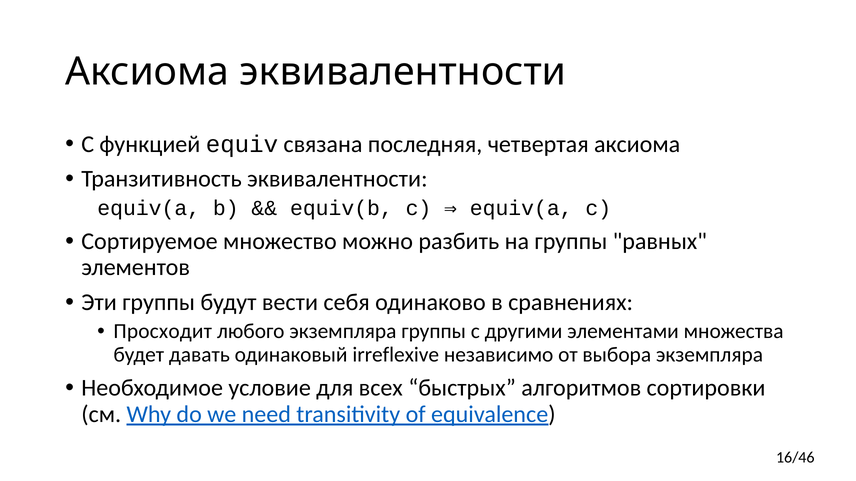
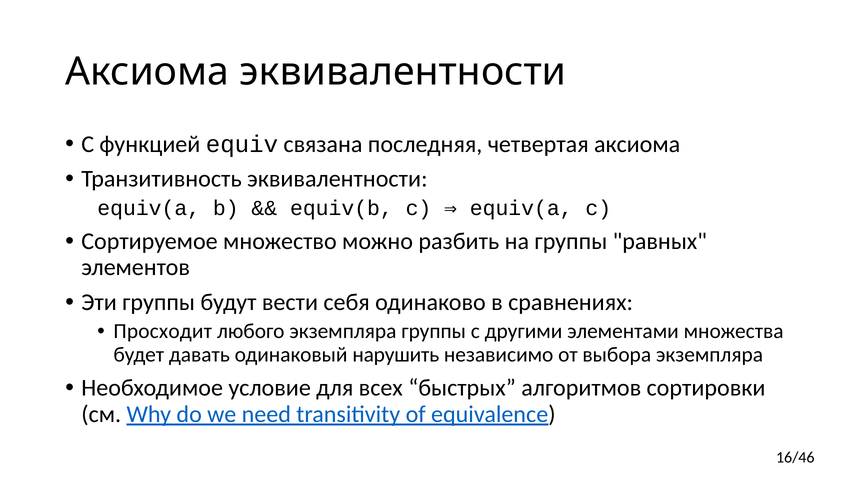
irreflexive: irreflexive -> нарушить
